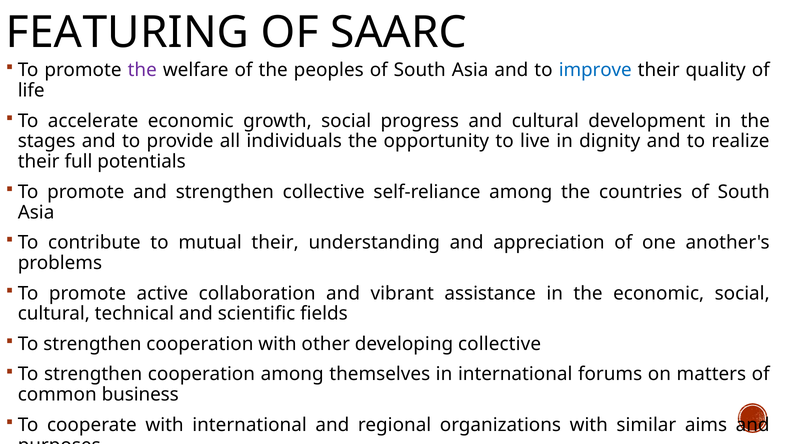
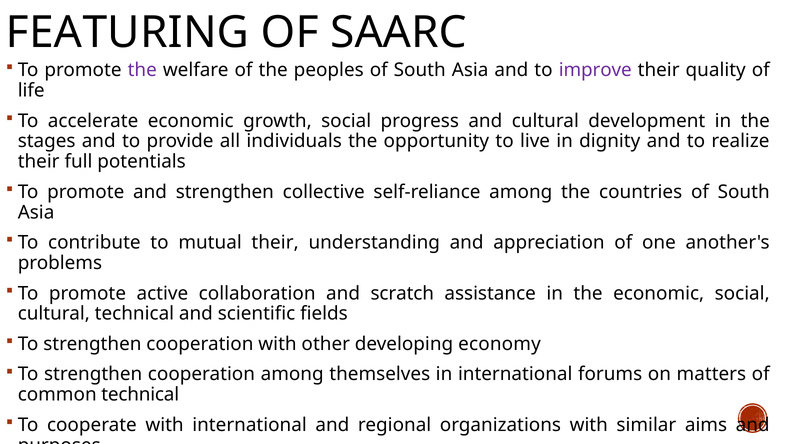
improve colour: blue -> purple
vibrant: vibrant -> scratch
developing collective: collective -> economy
common business: business -> technical
